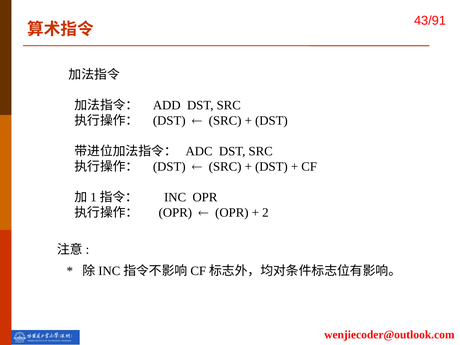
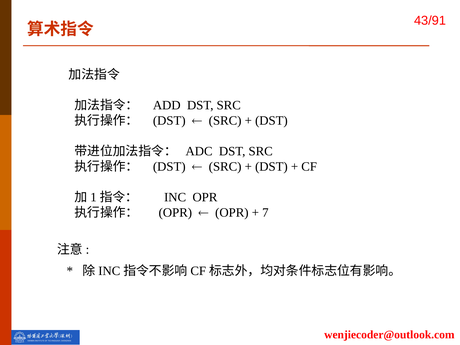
2: 2 -> 7
